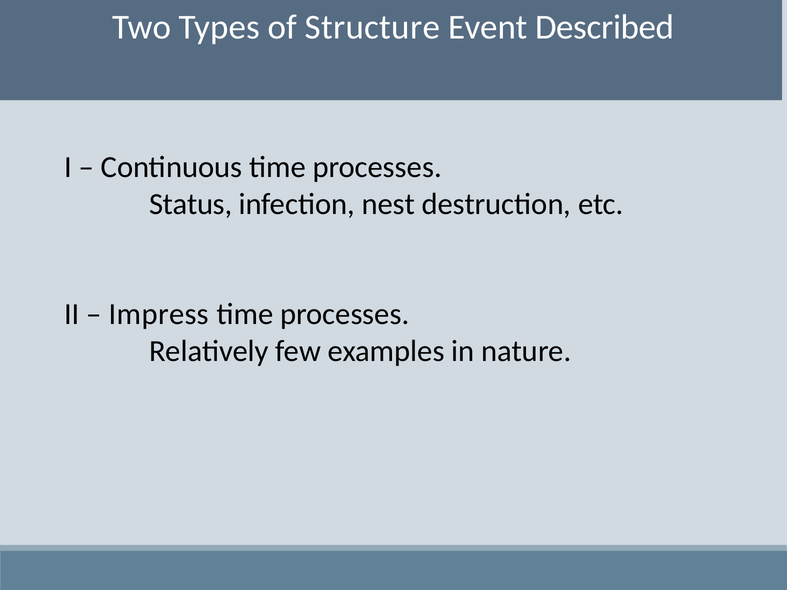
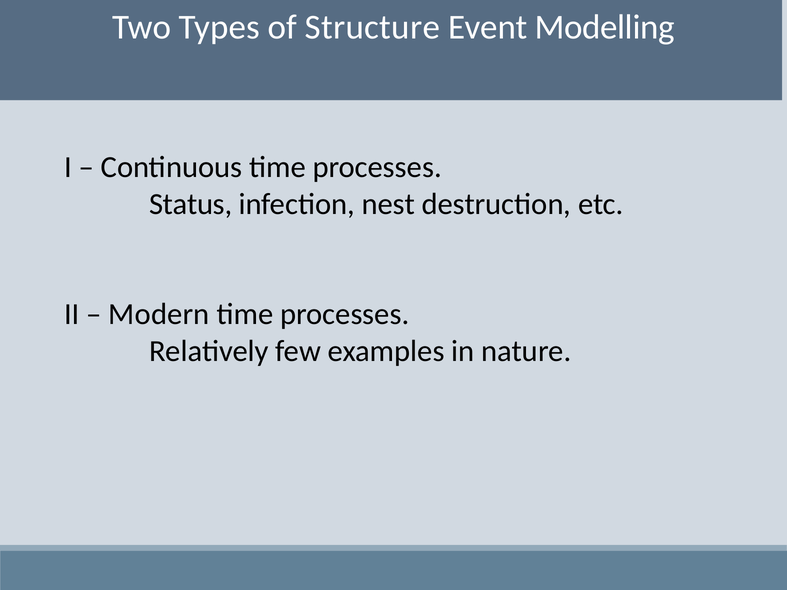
Described: Described -> Modelling
Impress: Impress -> Modern
